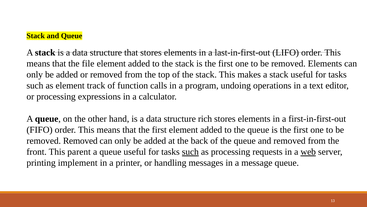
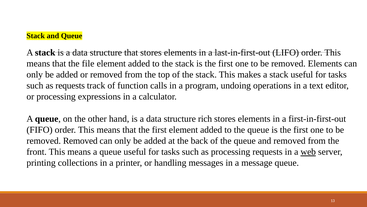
as element: element -> requests
front This parent: parent -> means
such at (190, 151) underline: present -> none
implement: implement -> collections
